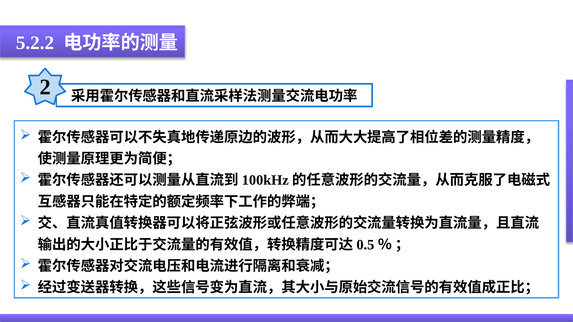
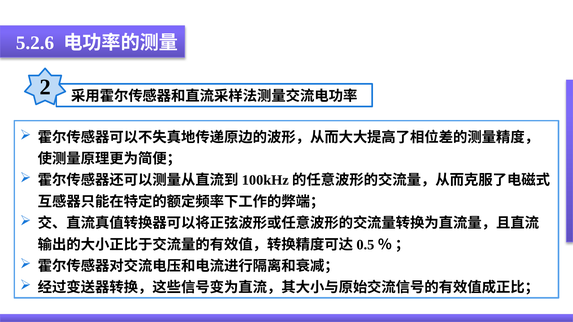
5.2.2: 5.2.2 -> 5.2.6
